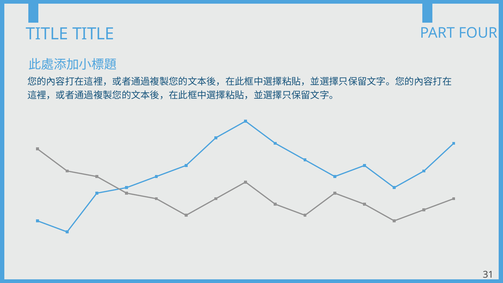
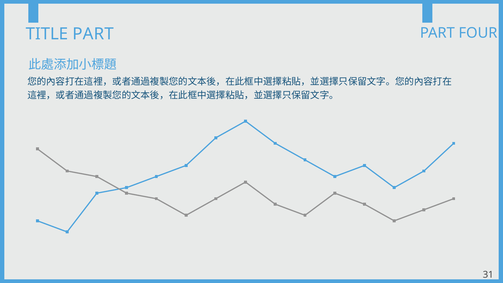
TITLE TITLE: TITLE -> PART
